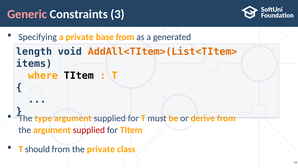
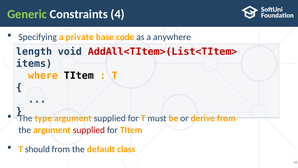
Generic colour: pink -> light green
3: 3 -> 4
base from: from -> code
generated: generated -> anywhere
AddAll<TItem>(List<TItem> colour: orange -> red
the private: private -> default
